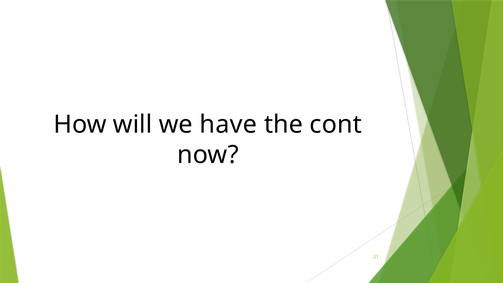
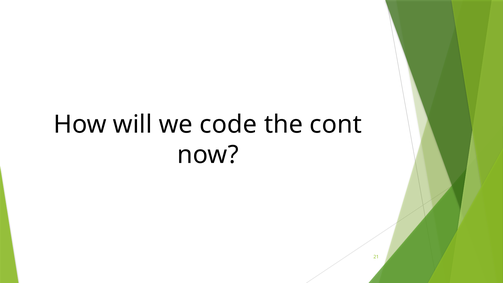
have: have -> code
